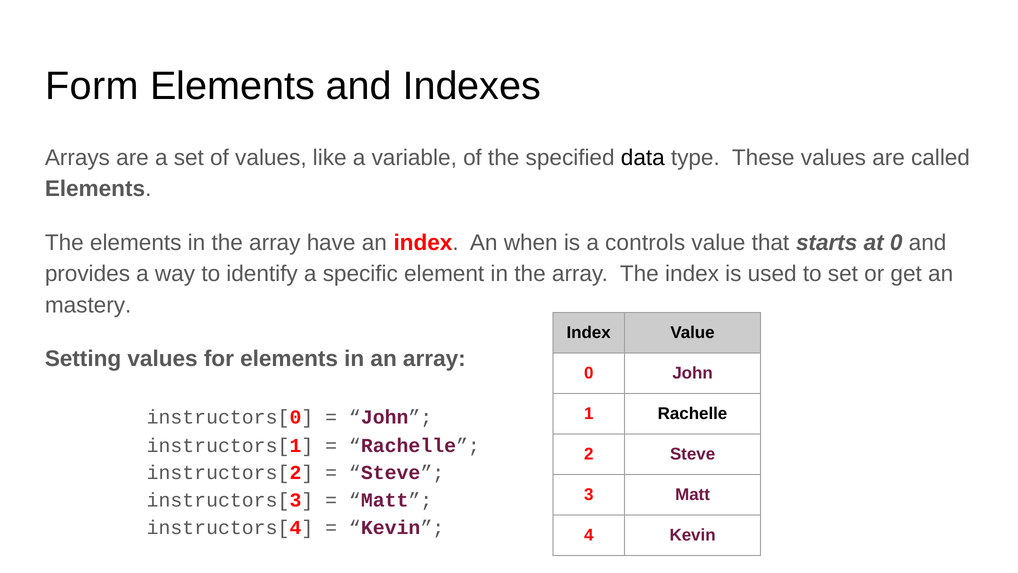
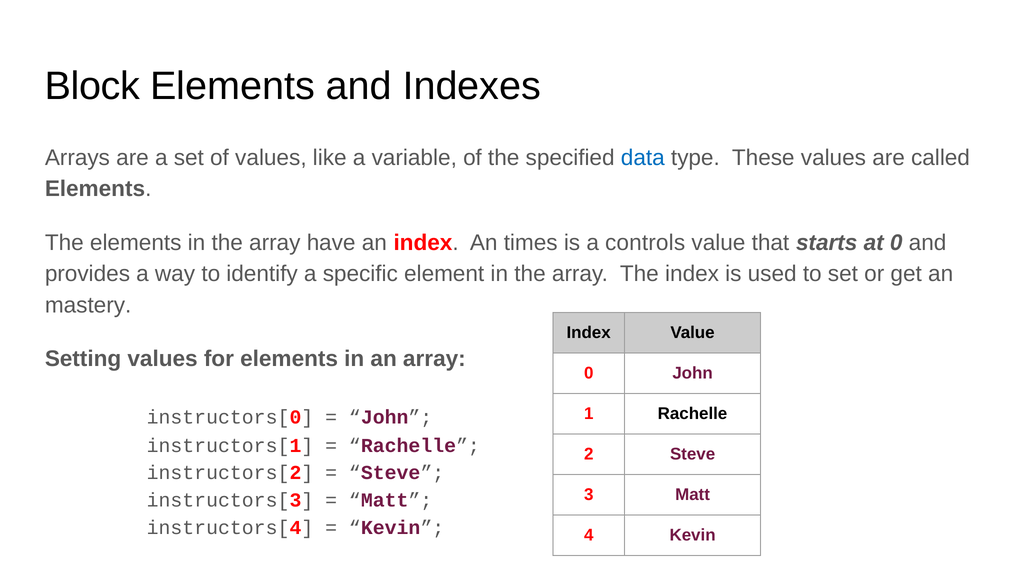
Form: Form -> Block
data colour: black -> blue
when: when -> times
